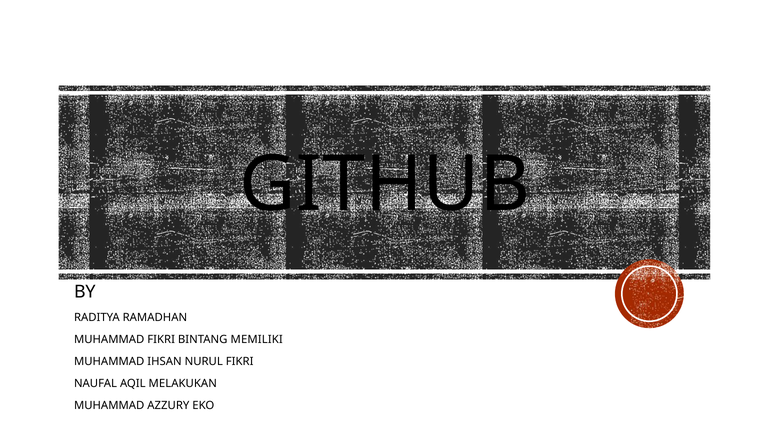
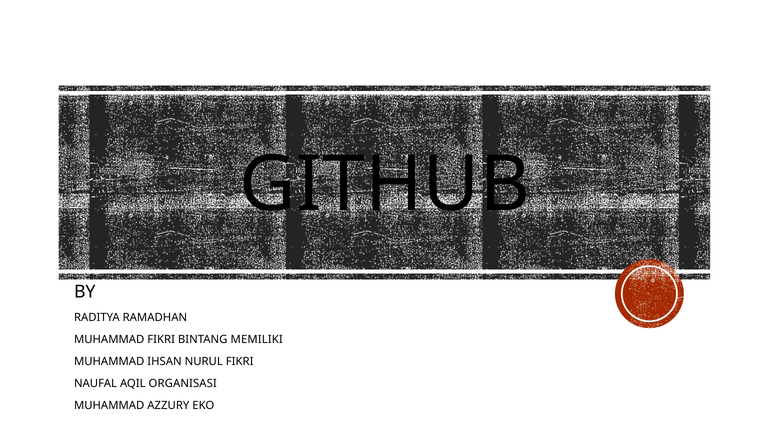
MELAKUKAN: MELAKUKAN -> ORGANISASI
